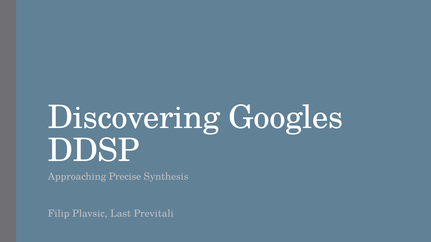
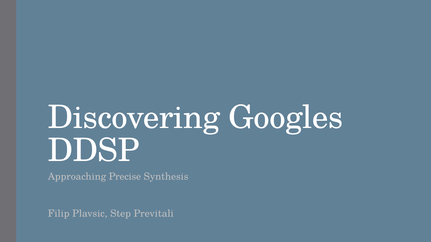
Last: Last -> Step
